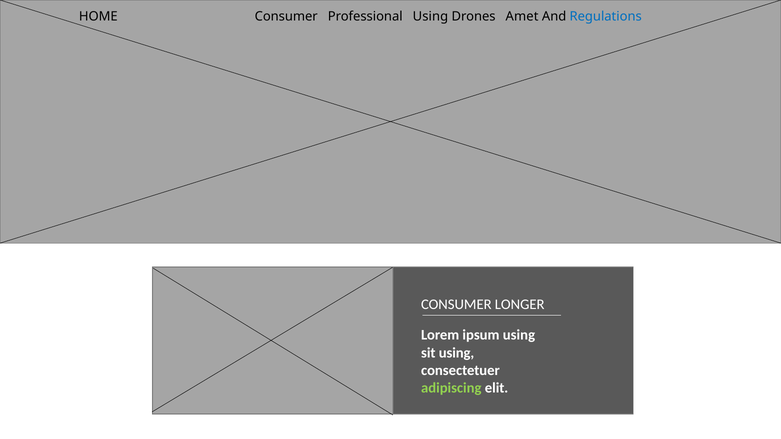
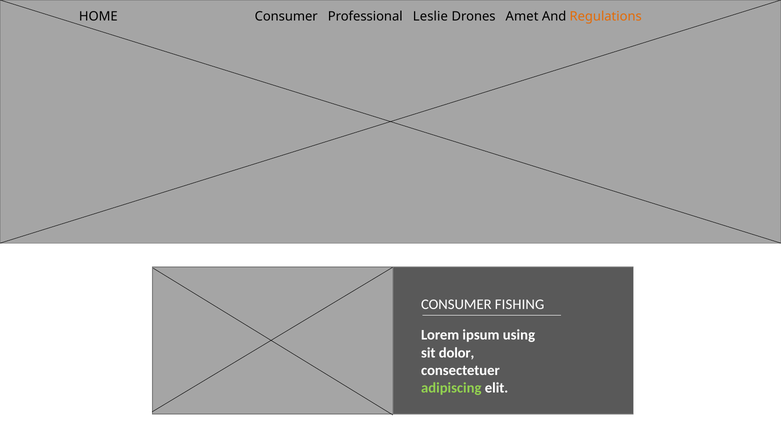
Professional Using: Using -> Leslie
Regulations colour: blue -> orange
LONGER: LONGER -> FISHING
sit using: using -> dolor
